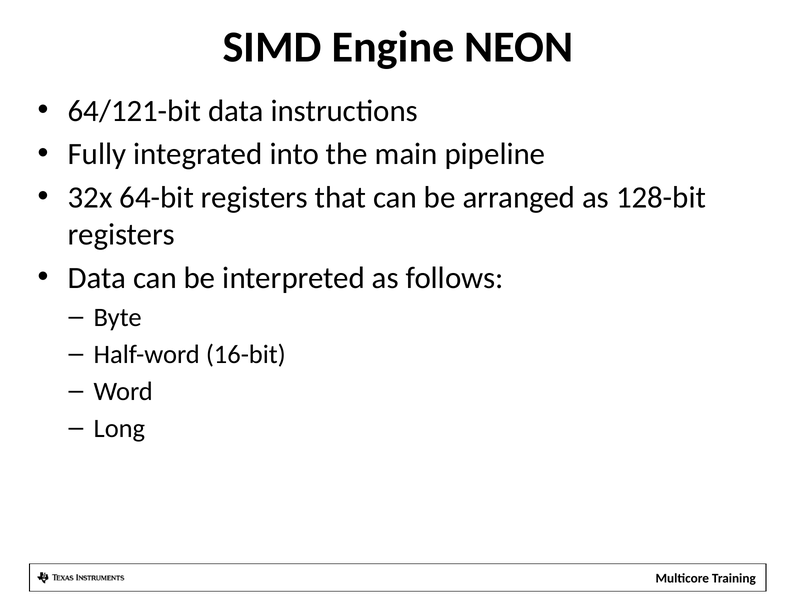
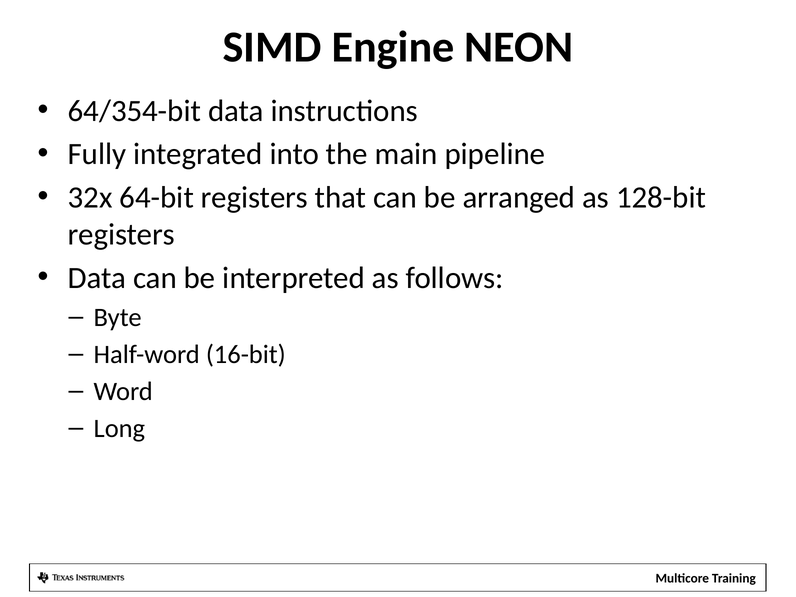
64/121-bit: 64/121-bit -> 64/354-bit
